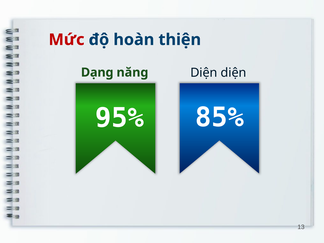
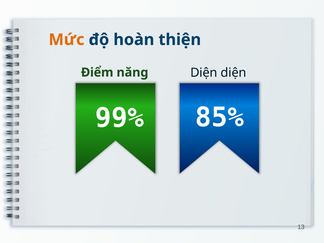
Mức colour: red -> orange
Dạng: Dạng -> Điểm
95%: 95% -> 99%
